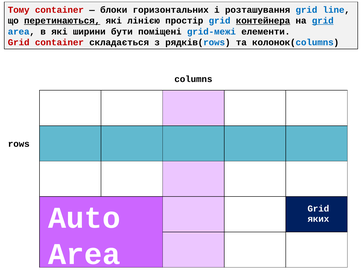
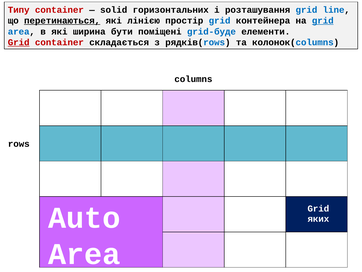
Тому: Тому -> Типу
блоки: блоки -> solid
контейнера underline: present -> none
ширини: ширини -> ширина
grid-межі: grid-межі -> grid-буде
Grid at (19, 42) underline: none -> present
